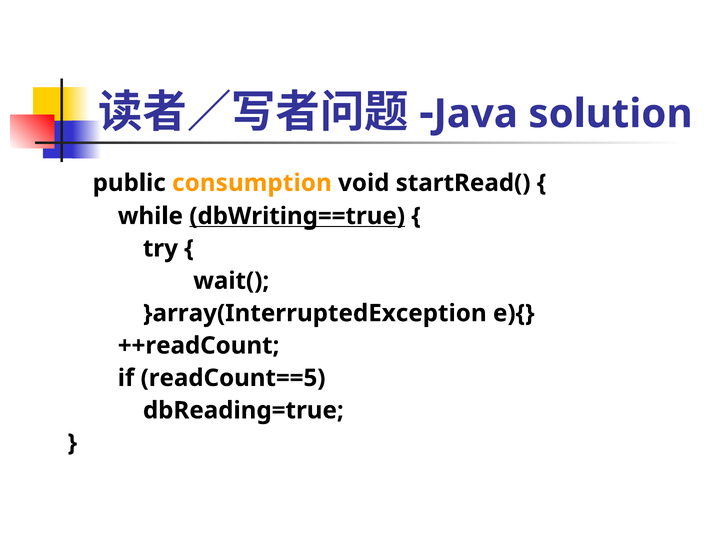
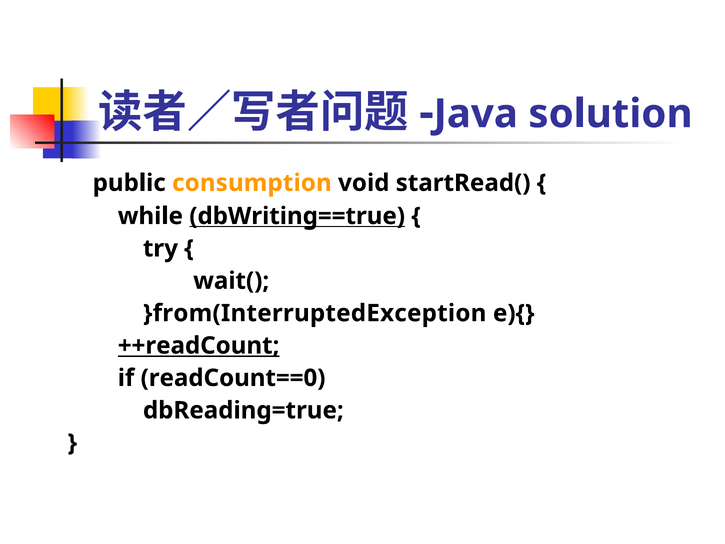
}array(InterruptedException: }array(InterruptedException -> }from(InterruptedException
++readCount underline: none -> present
readCount==5: readCount==5 -> readCount==0
